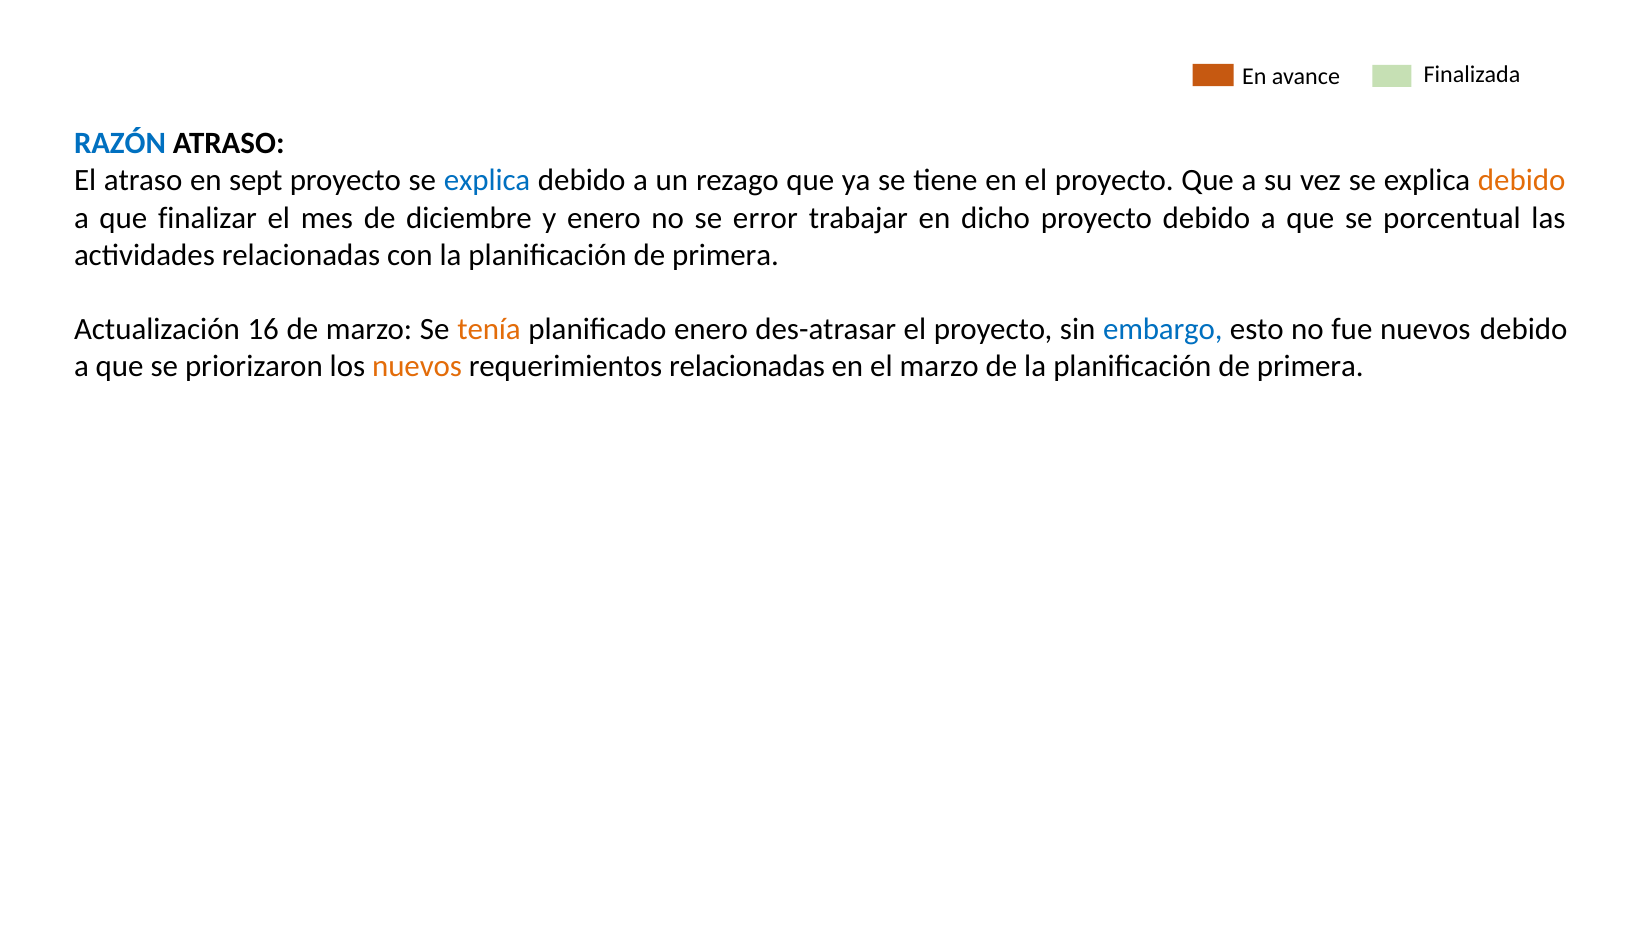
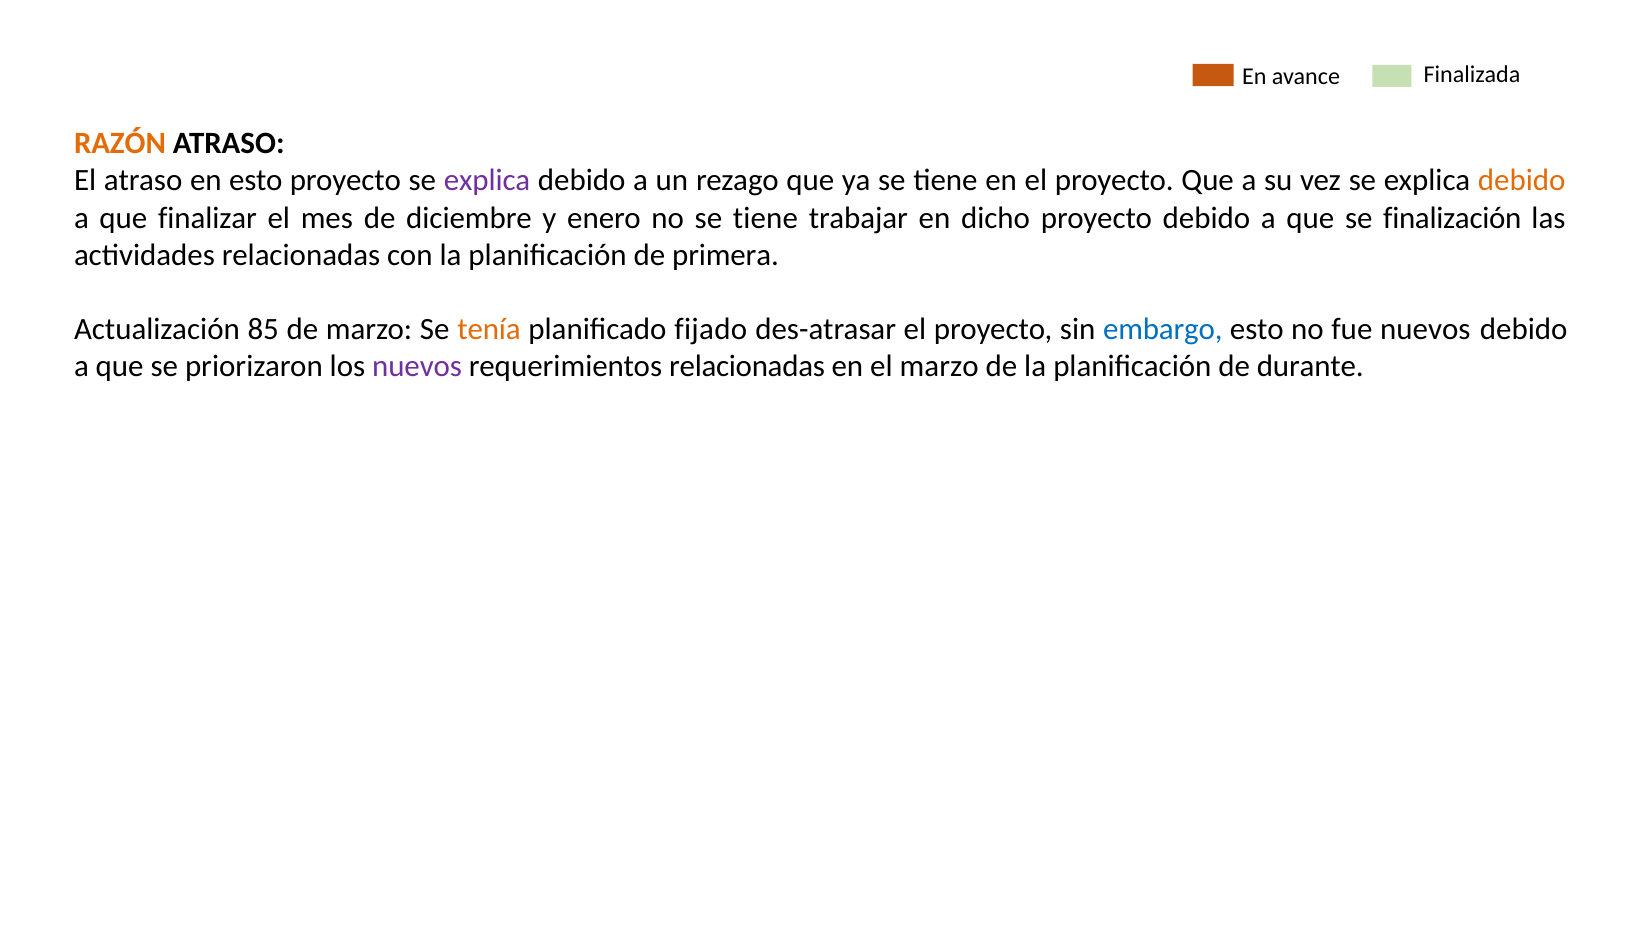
RAZÓN colour: blue -> orange
en sept: sept -> esto
explica at (487, 181) colour: blue -> purple
no se error: error -> tiene
porcentual: porcentual -> finalización
16: 16 -> 85
planificado enero: enero -> fijado
nuevos at (417, 366) colour: orange -> purple
primera at (1310, 366): primera -> durante
